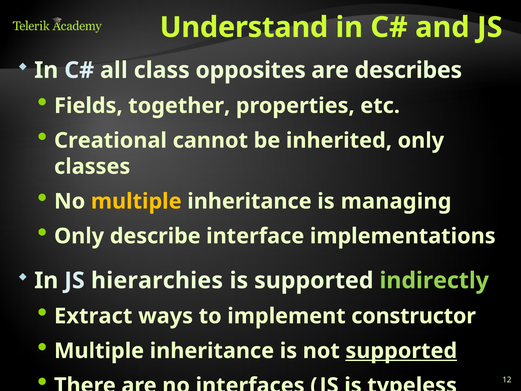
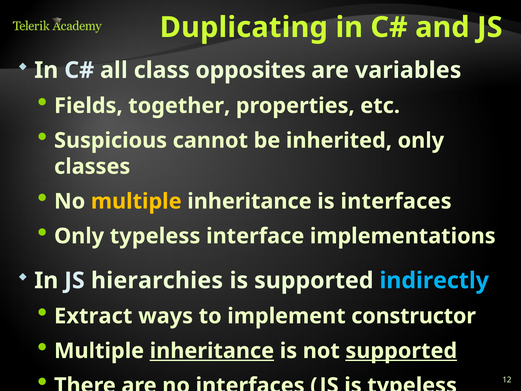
Understand: Understand -> Duplicating
describes: describes -> variables
Creational: Creational -> Suspicious
is managing: managing -> interfaces
Only describe: describe -> typeless
indirectly colour: light green -> light blue
inheritance at (212, 351) underline: none -> present
